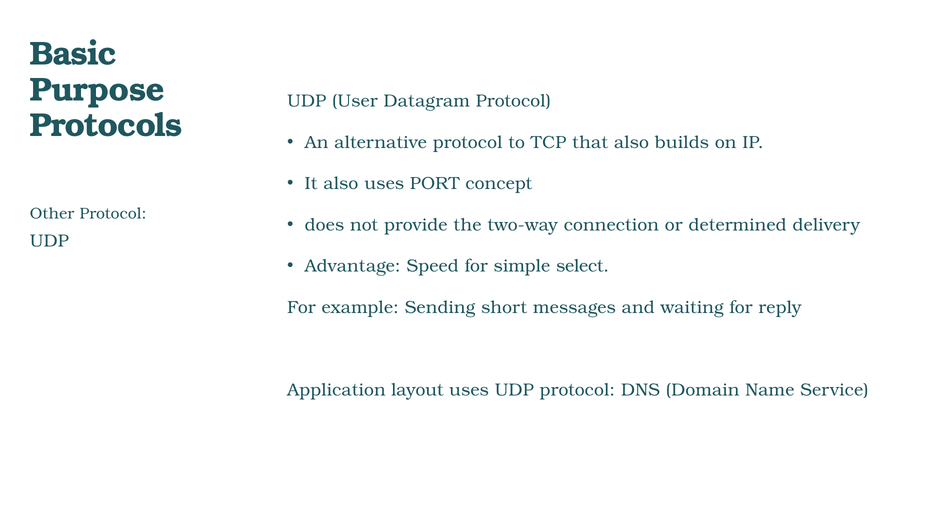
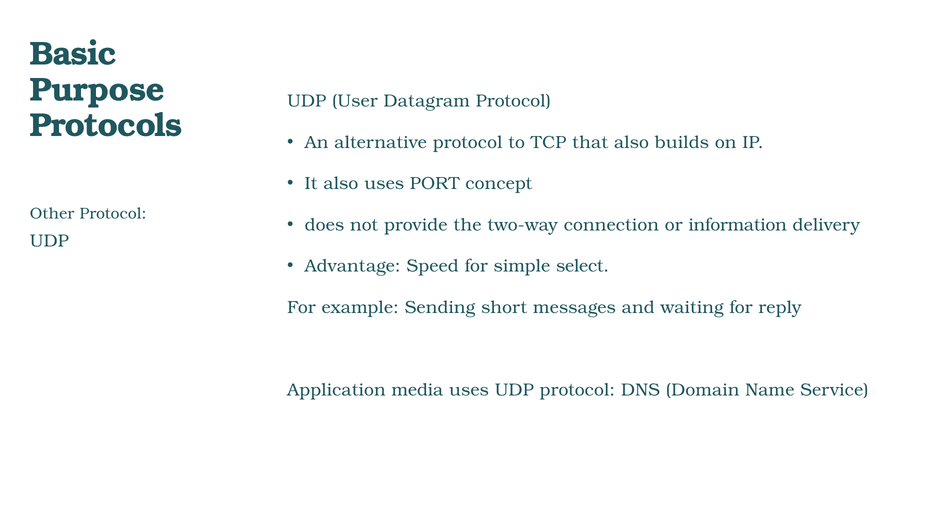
determined: determined -> information
layout: layout -> media
